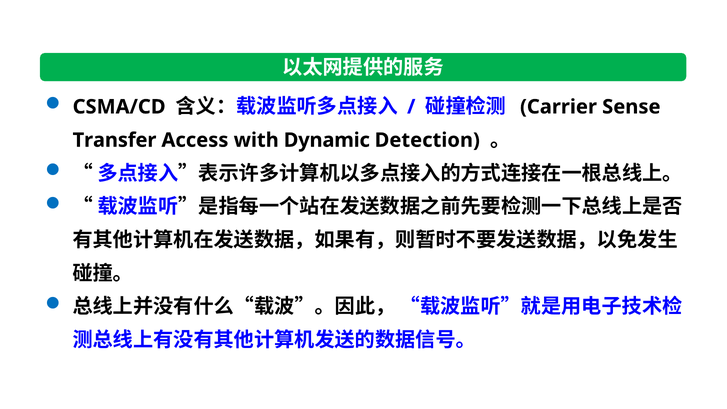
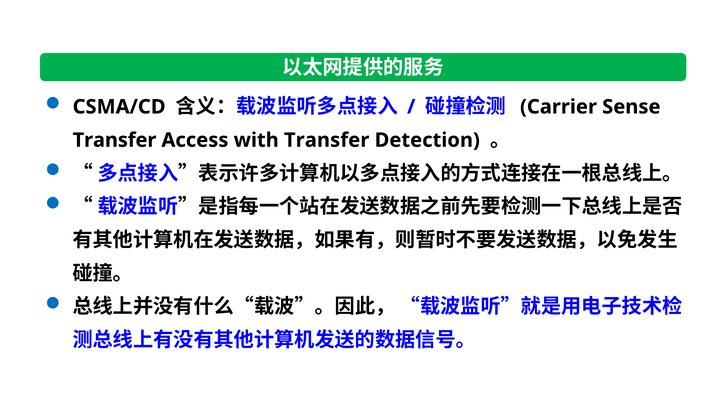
with Dynamic: Dynamic -> Transfer
